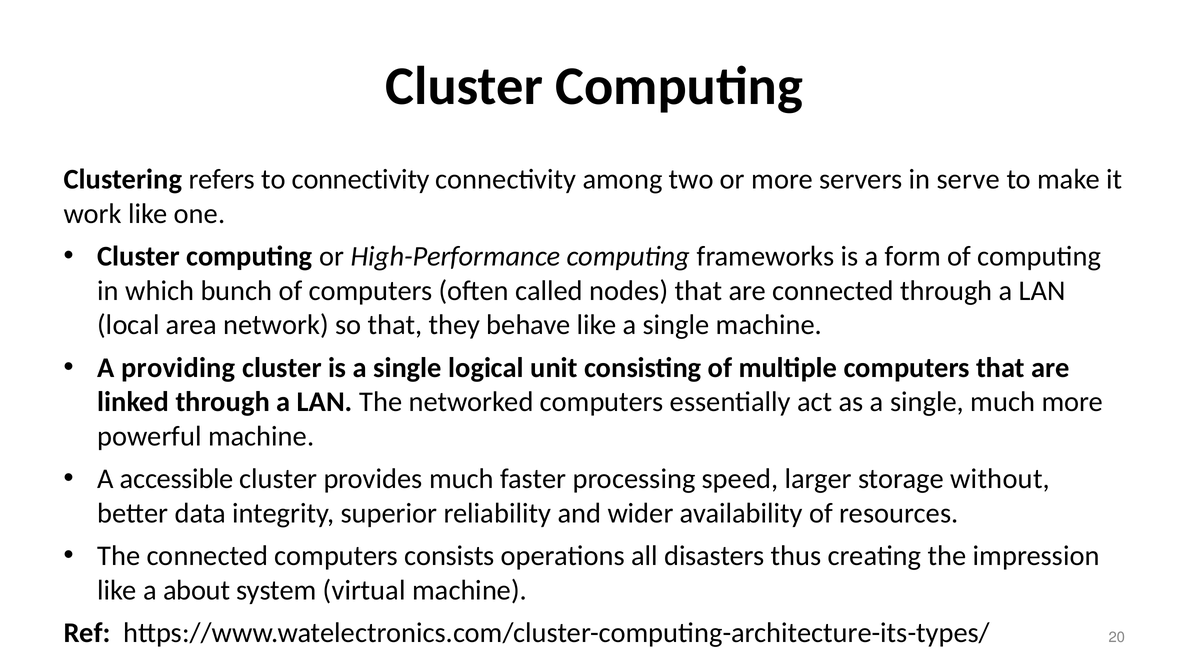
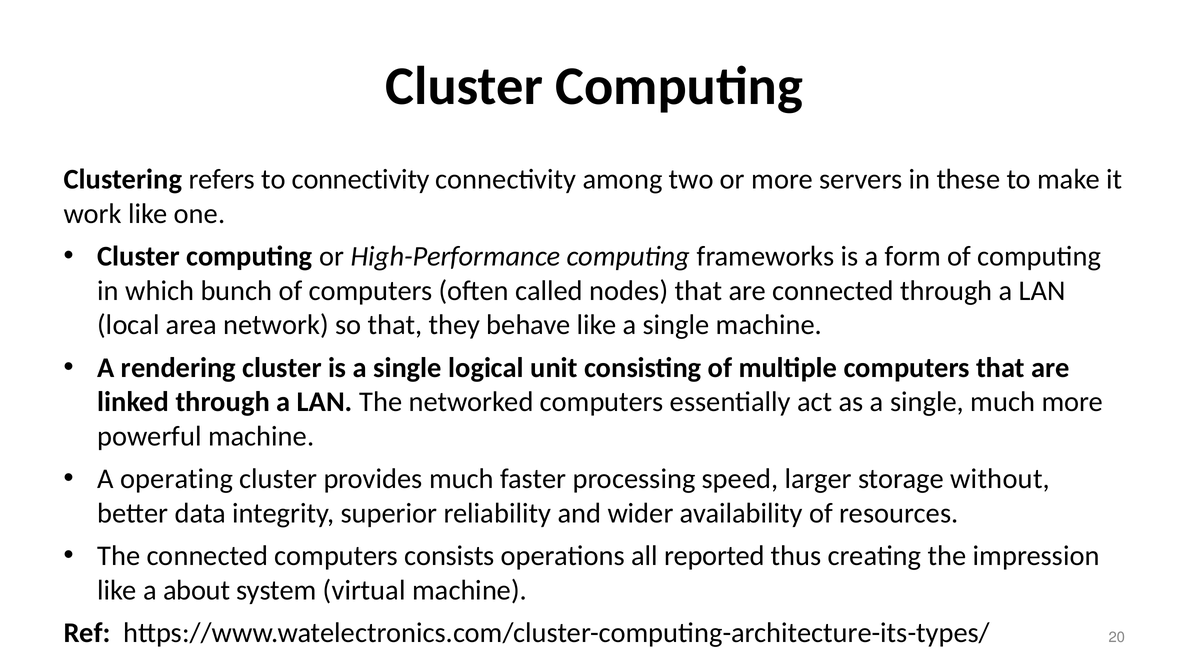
serve: serve -> these
providing: providing -> rendering
accessible: accessible -> operating
disasters: disasters -> reported
